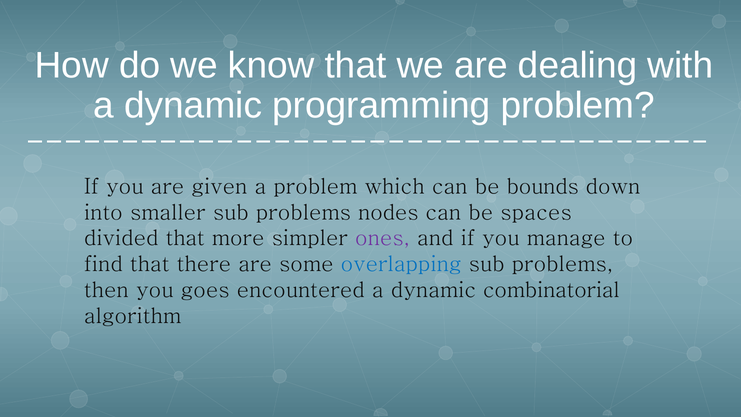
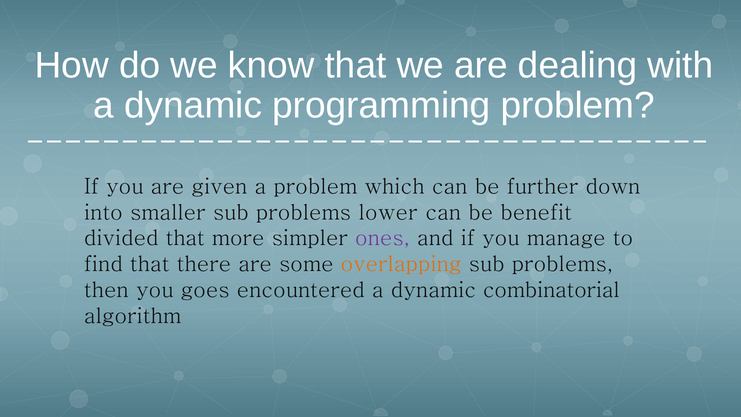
bounds: bounds -> further
nodes: nodes -> lower
spaces: spaces -> benefit
overlapping colour: blue -> orange
